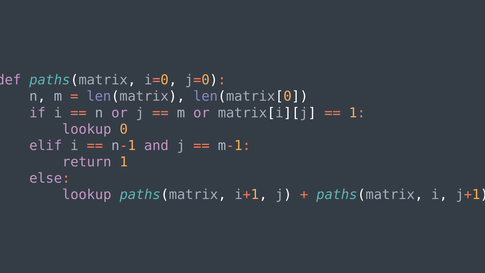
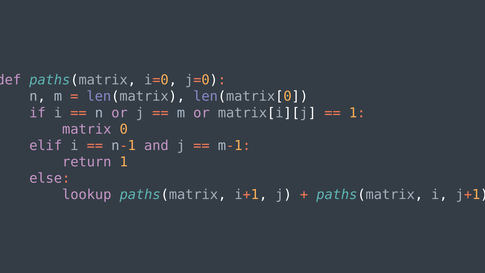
lookup at (87, 129): lookup -> matrix
